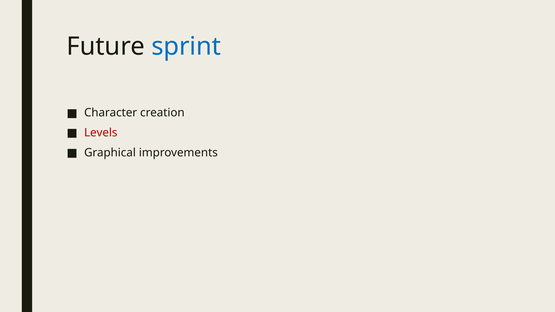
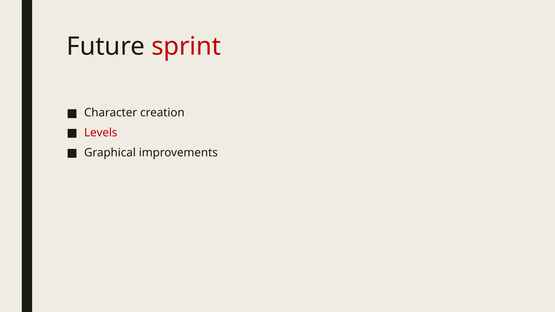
sprint colour: blue -> red
